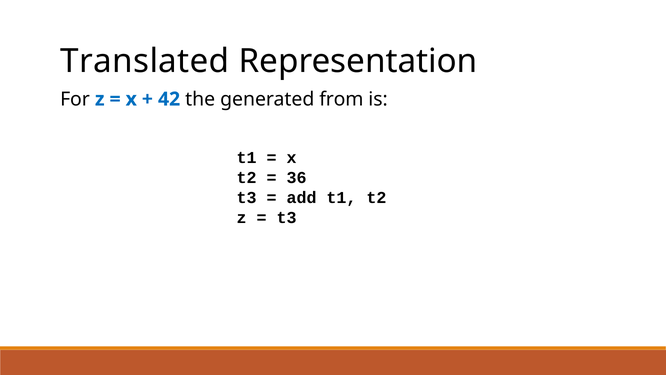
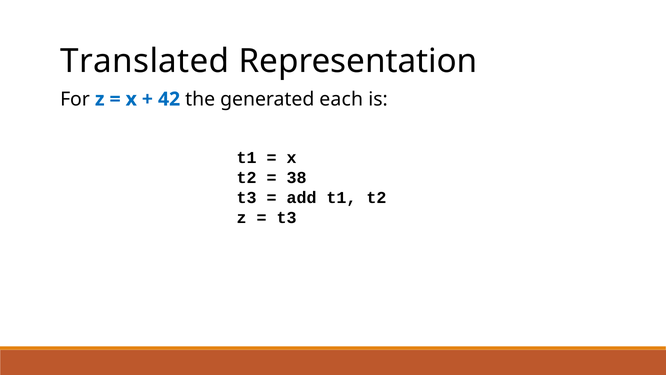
from: from -> each
36: 36 -> 38
